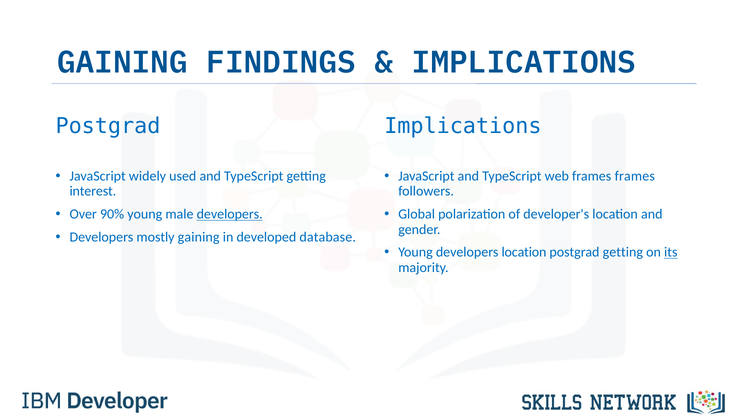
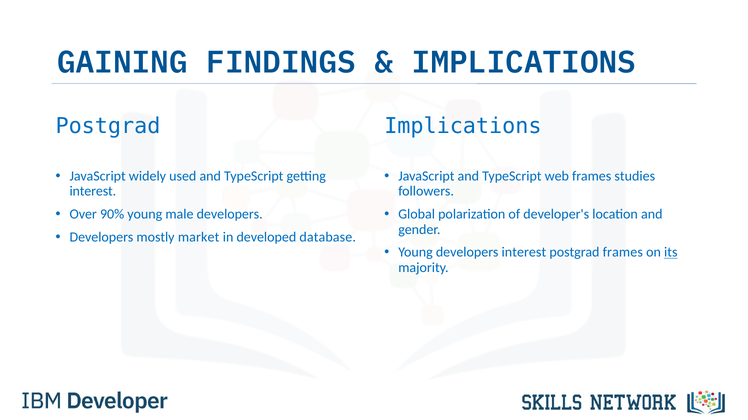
frames frames: frames -> studies
developers at (230, 215) underline: present -> none
mostly gaining: gaining -> market
developers location: location -> interest
postgrad getting: getting -> frames
